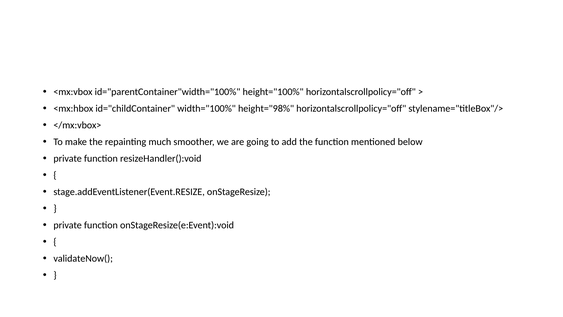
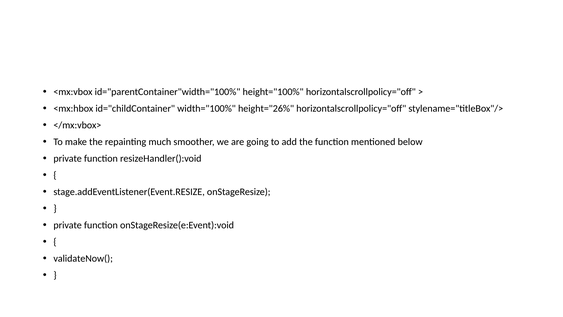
height="98%: height="98% -> height="26%
